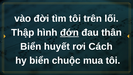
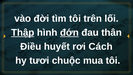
Thập underline: none -> present
Biển at (31, 46): Biển -> Điều
hy biển: biển -> tươi
